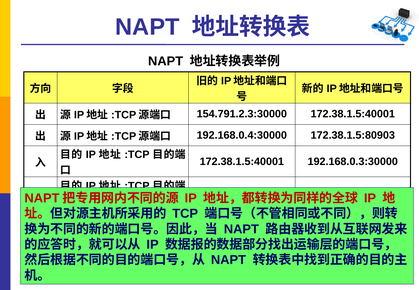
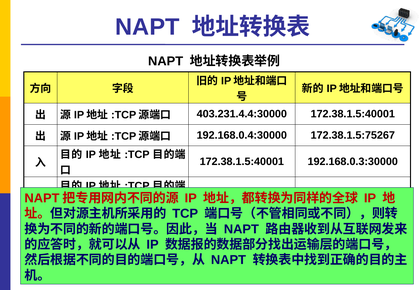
154.791.2.3:30000: 154.791.2.3:30000 -> 403.231.4.4:30000
172.38.1.5:80903: 172.38.1.5:80903 -> 172.38.1.5:75267
